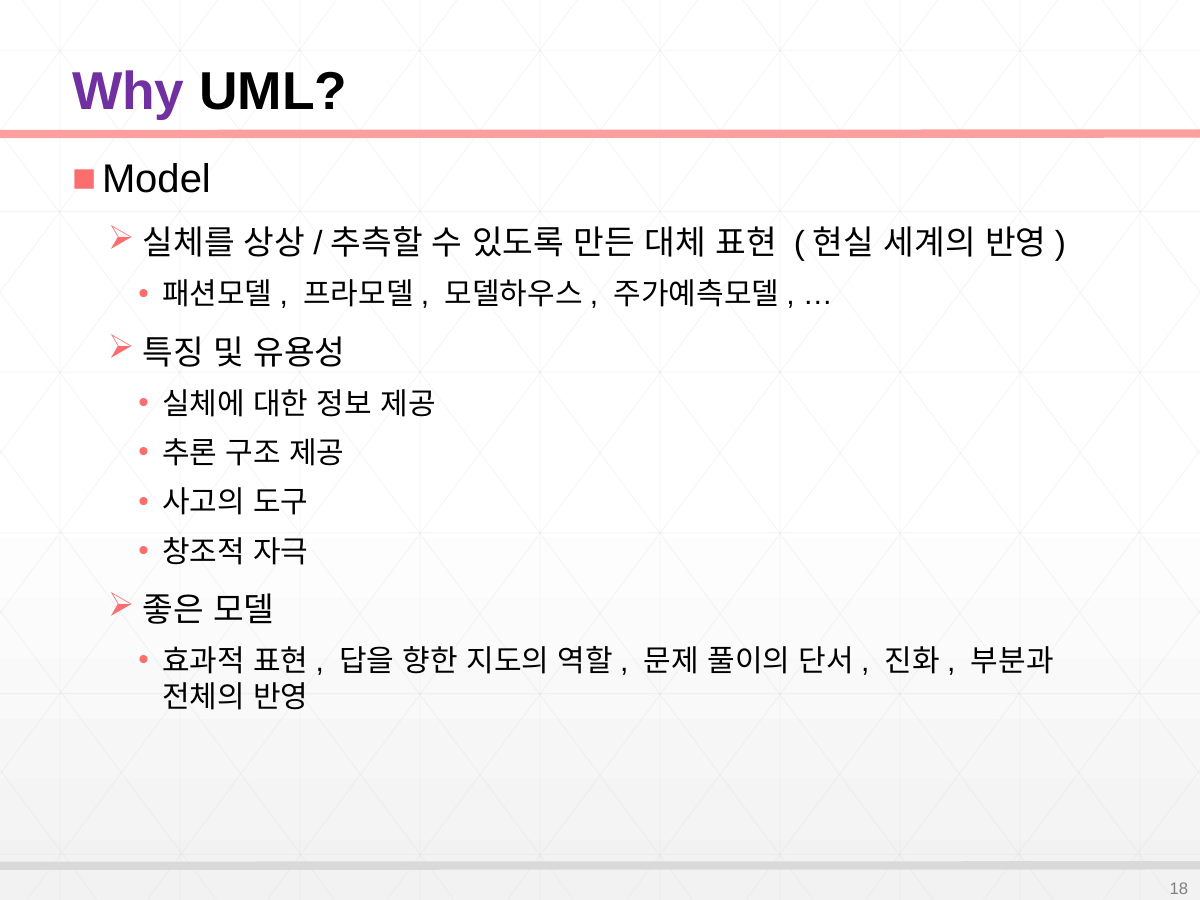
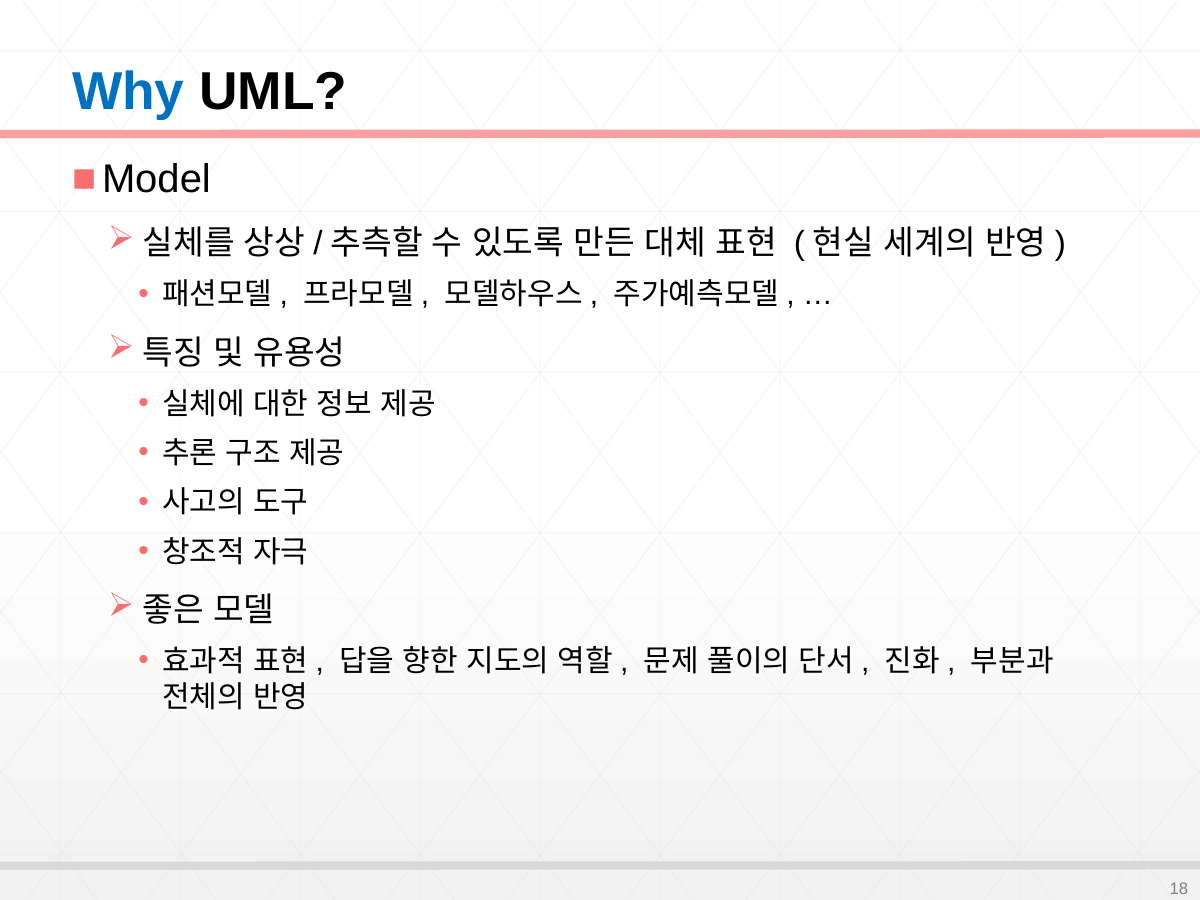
Why colour: purple -> blue
